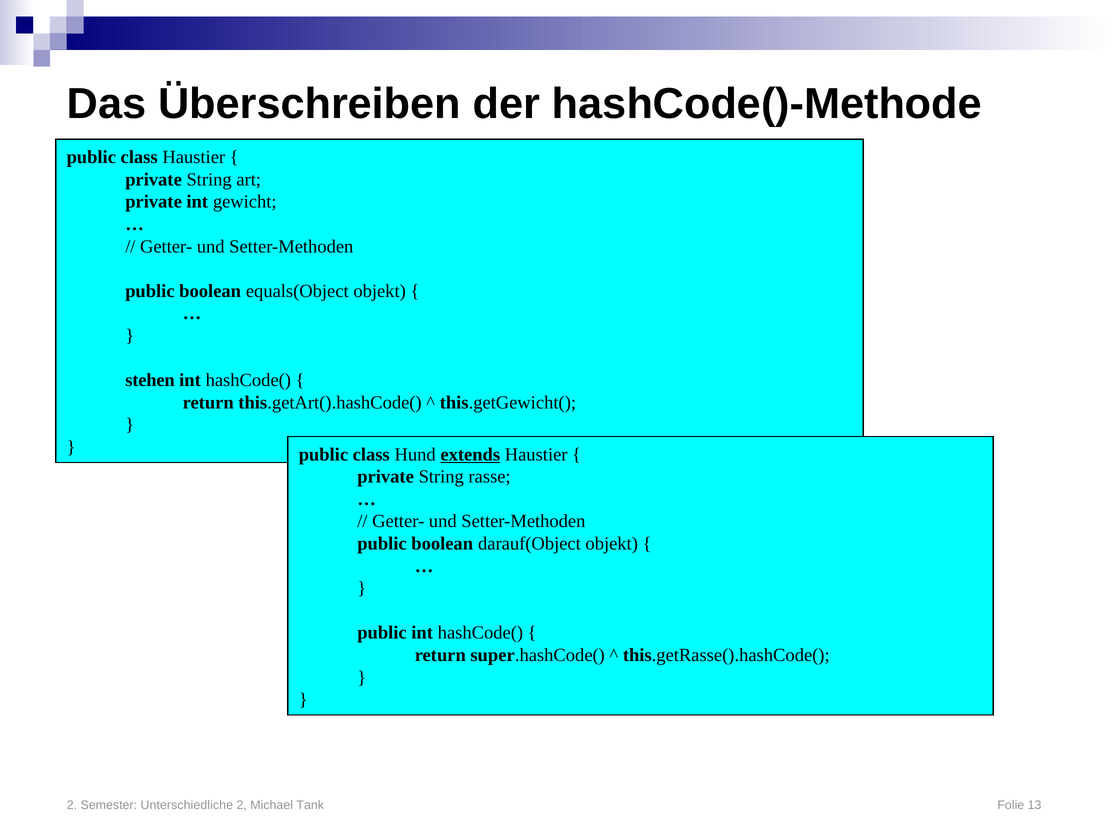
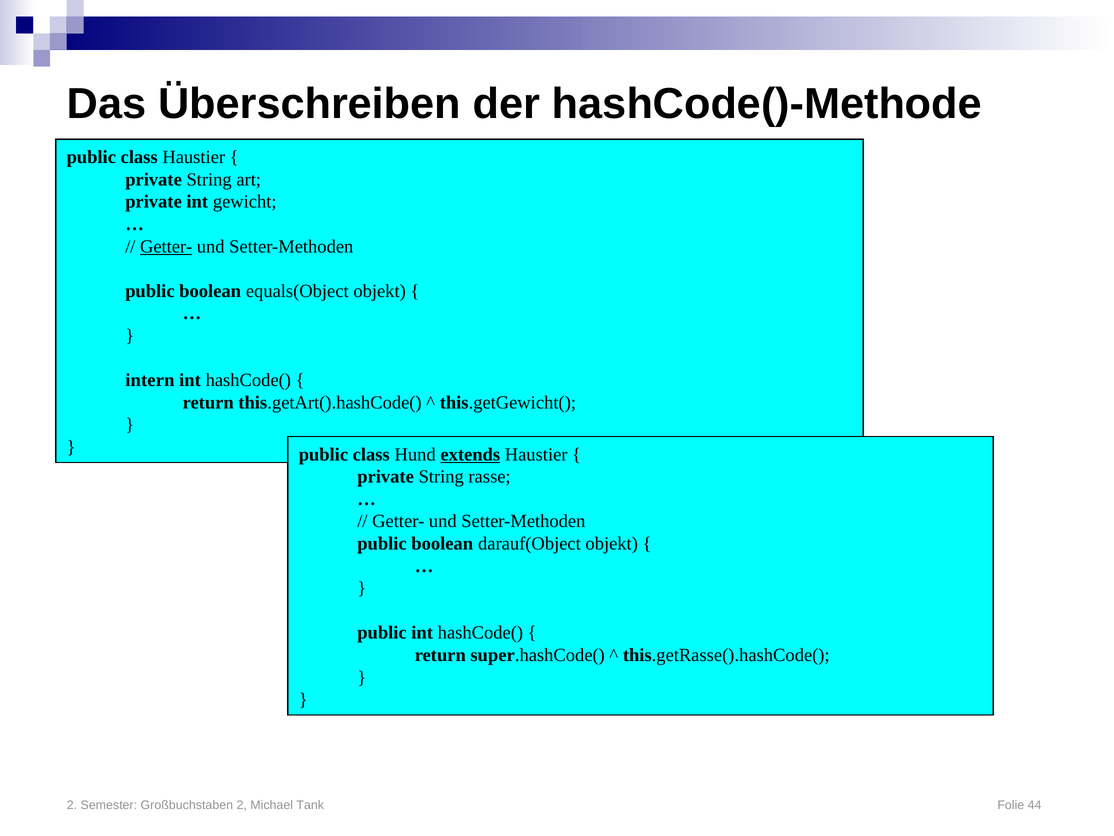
Getter- at (166, 246) underline: none -> present
stehen: stehen -> intern
Unterschiedliche: Unterschiedliche -> Großbuchstaben
13: 13 -> 44
